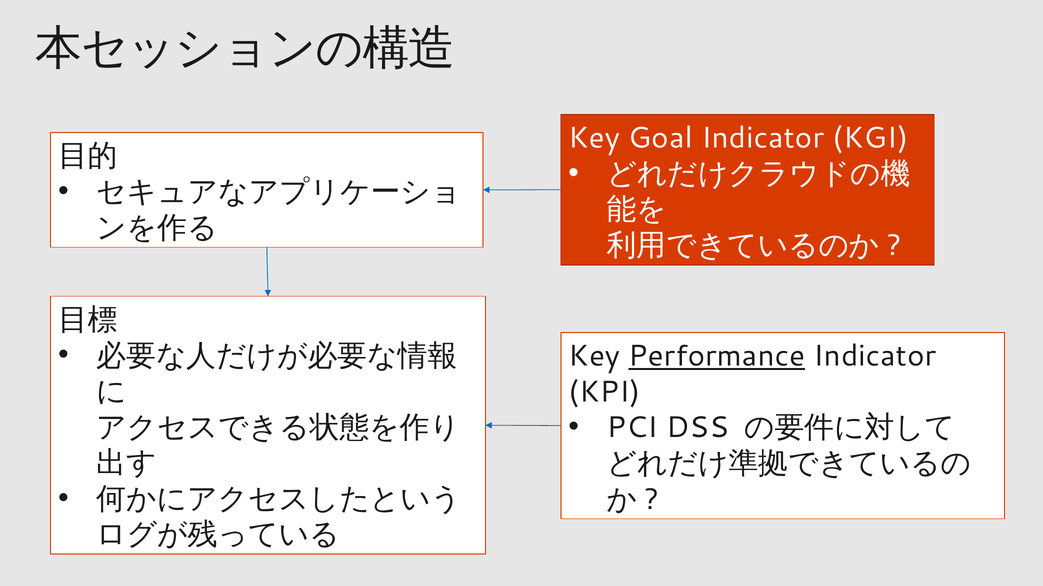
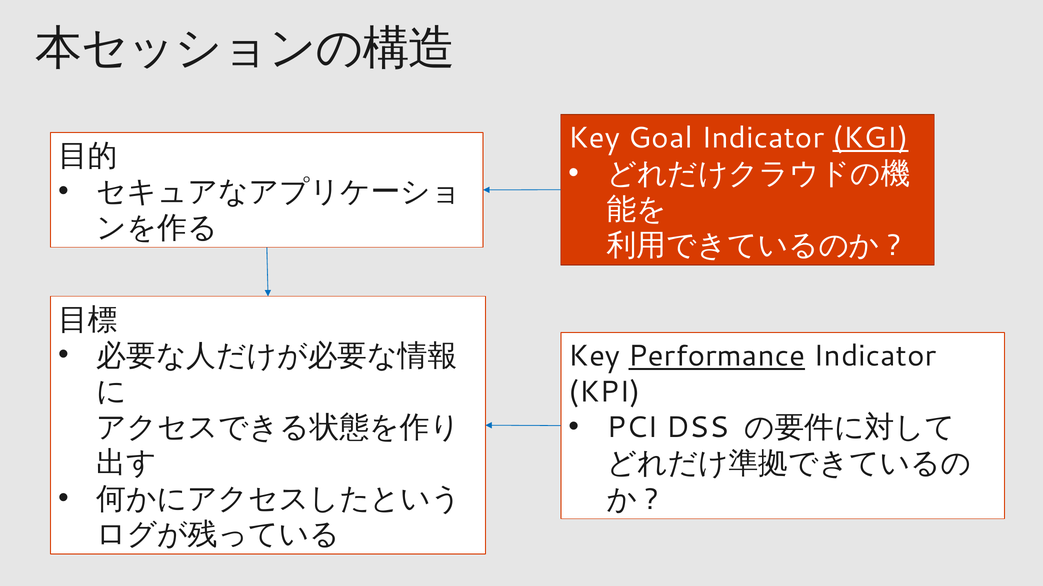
KGI underline: none -> present
